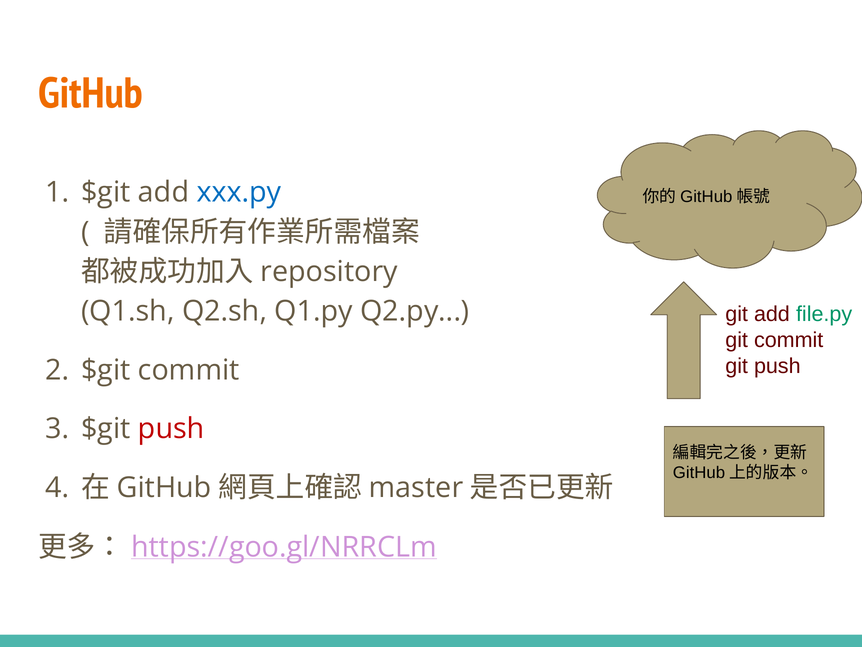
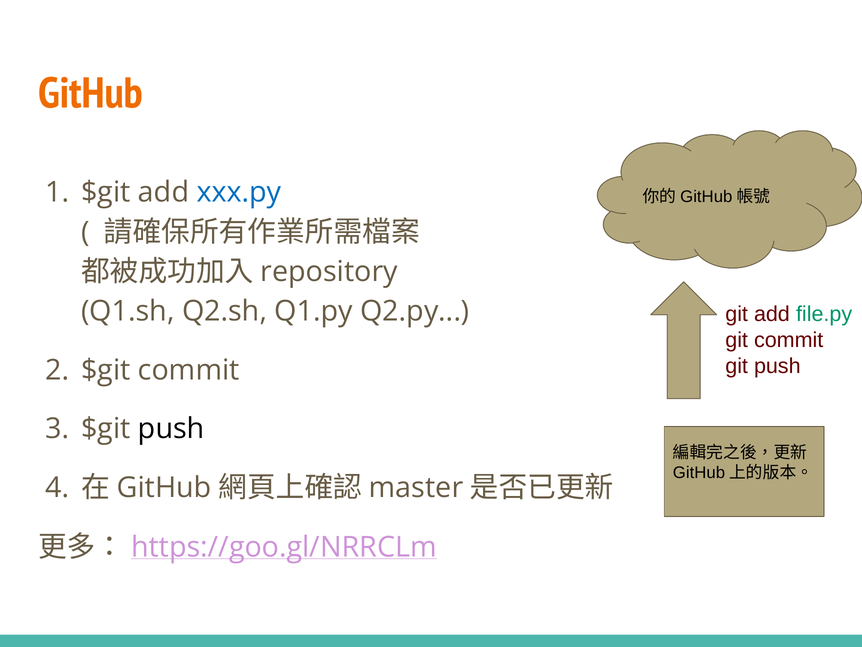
push at (171, 429) colour: red -> black
